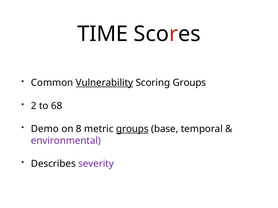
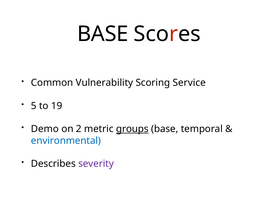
TIME at (103, 34): TIME -> BASE
Vulnerability underline: present -> none
Scoring Groups: Groups -> Service
2: 2 -> 5
68: 68 -> 19
8: 8 -> 2
environmental colour: purple -> blue
